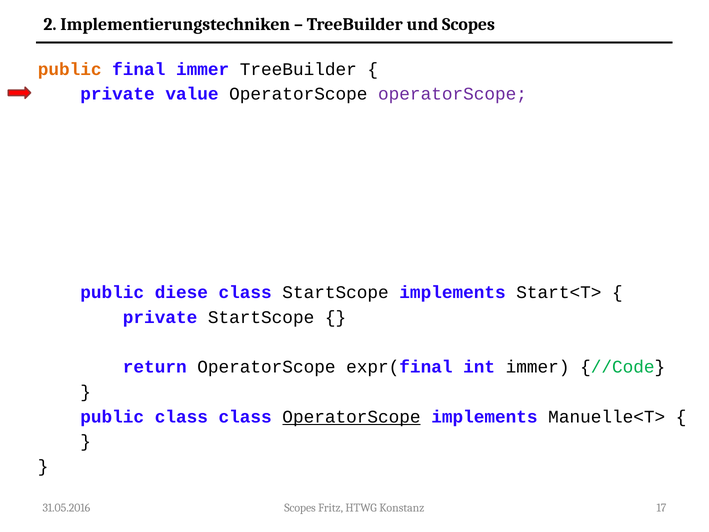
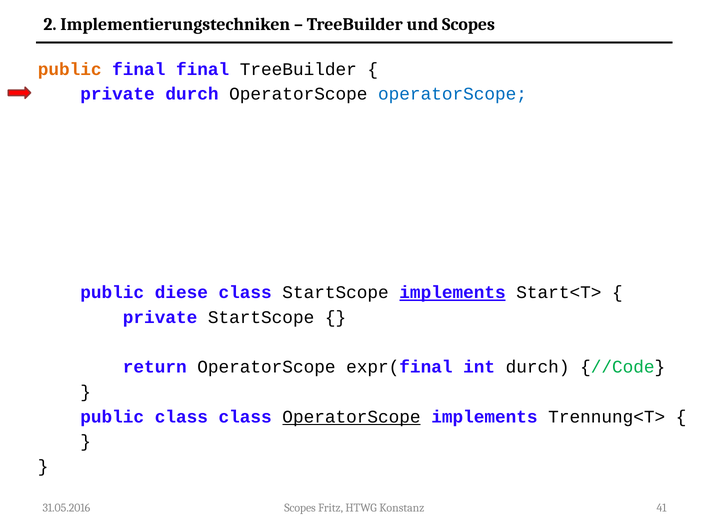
final immer: immer -> final
private value: value -> durch
operatorScope at (453, 94) colour: purple -> blue
implements at (453, 292) underline: none -> present
int immer: immer -> durch
Manuelle<T>: Manuelle<T> -> Trennung<T>
17: 17 -> 41
